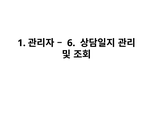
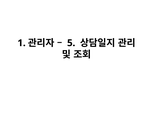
6: 6 -> 5
